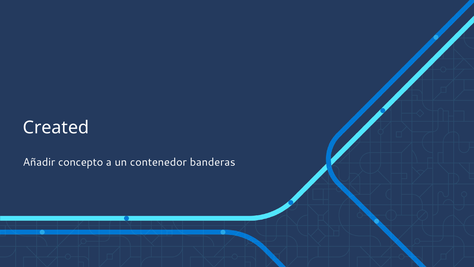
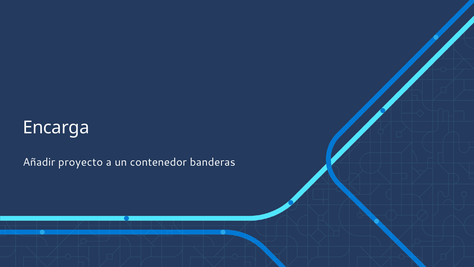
Created: Created -> Encarga
concepto: concepto -> proyecto
